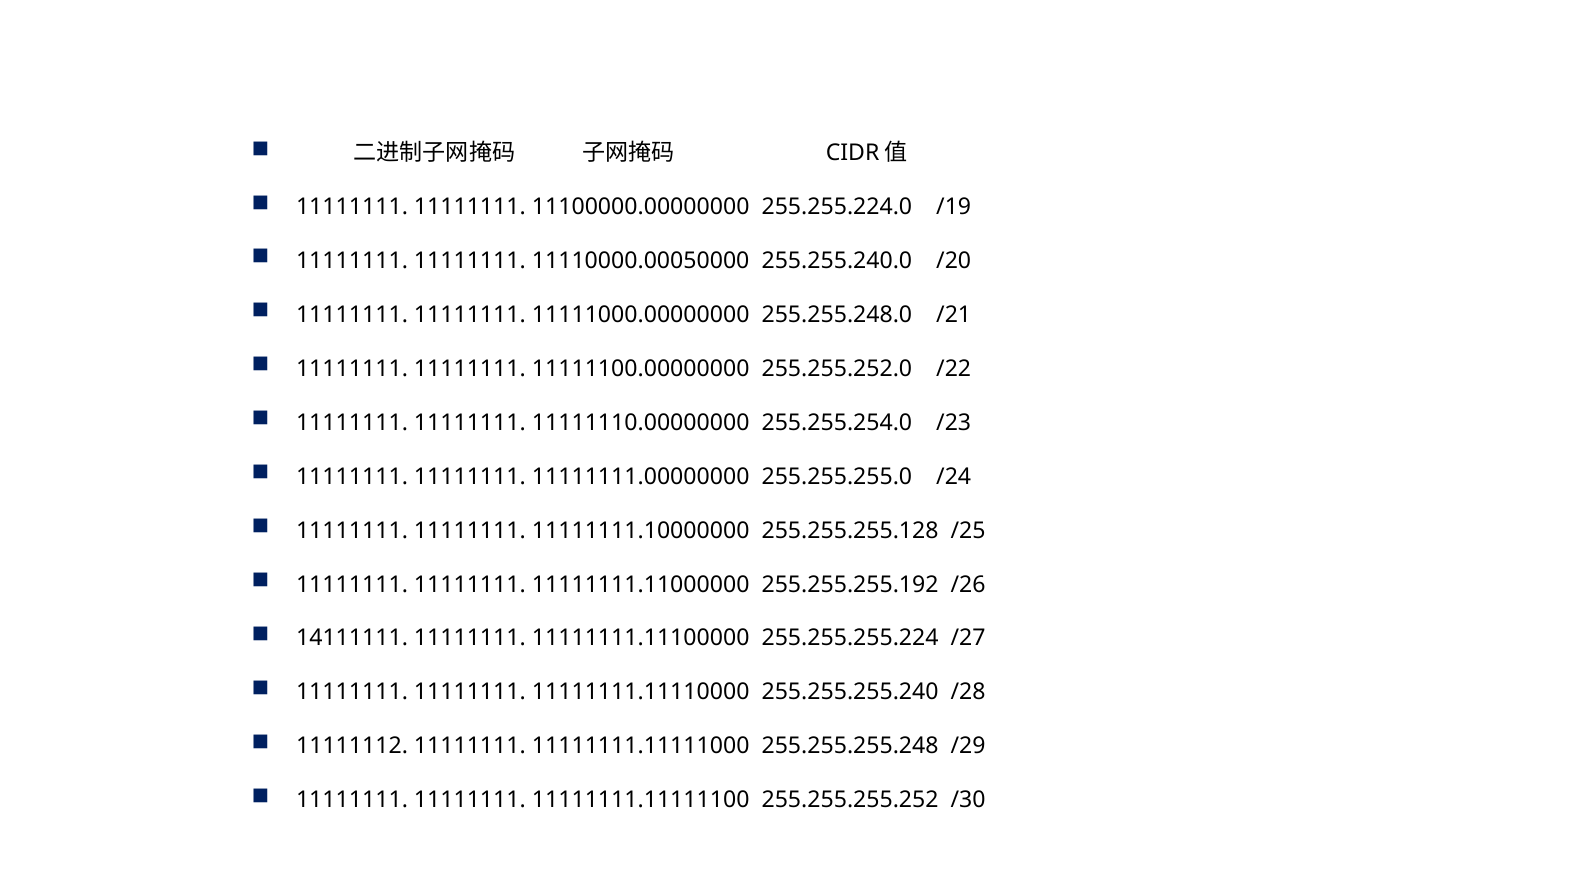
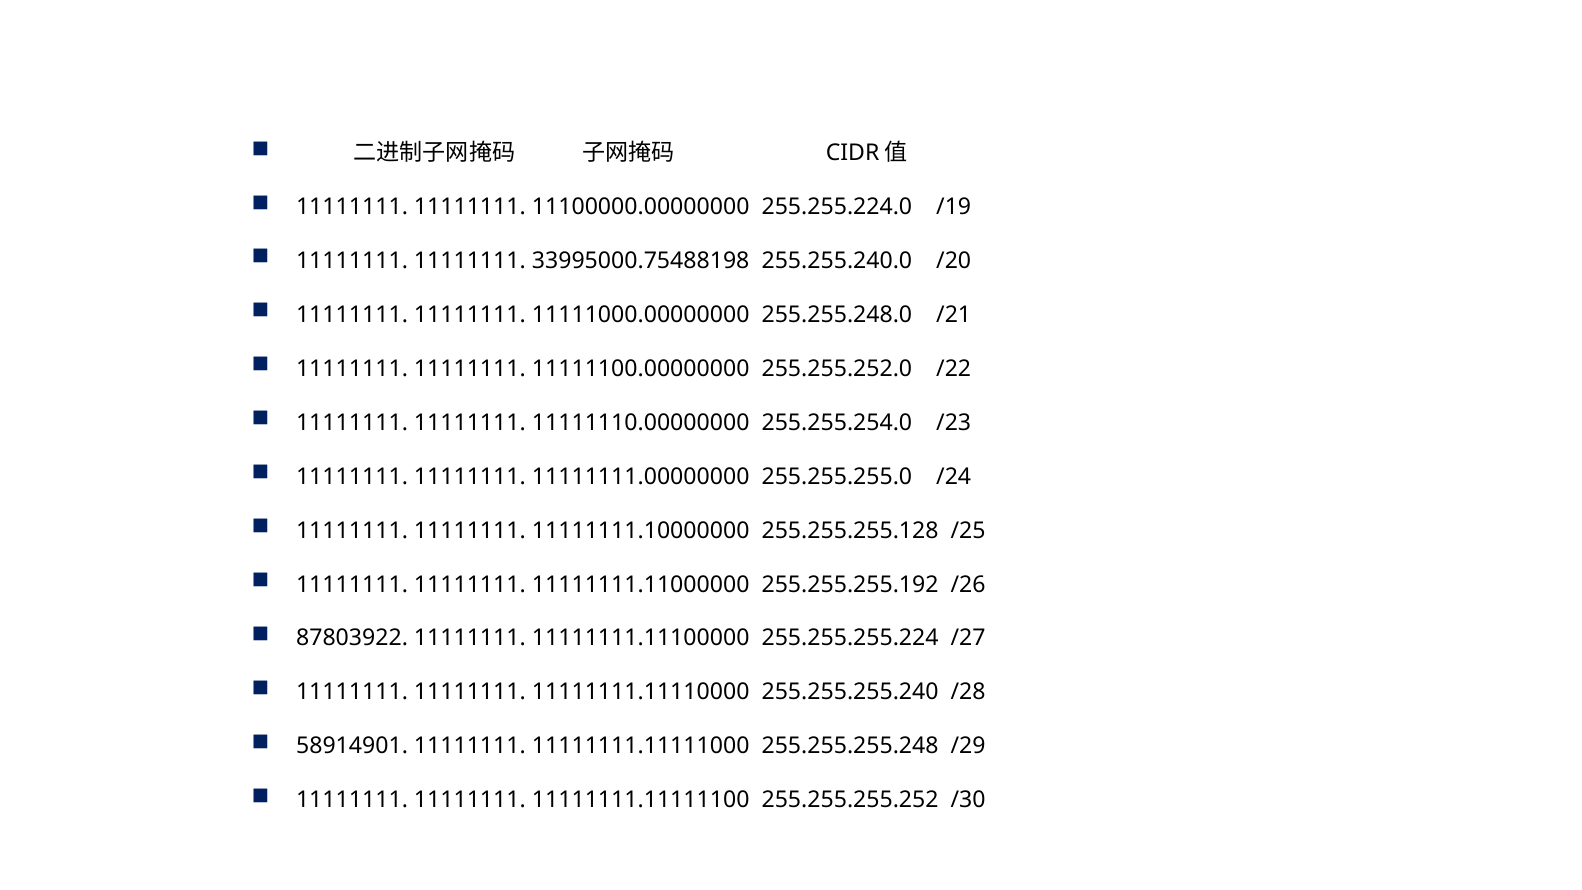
11110000.00050000: 11110000.00050000 -> 33995000.75488198
14111111: 14111111 -> 87803922
11111112: 11111112 -> 58914901
